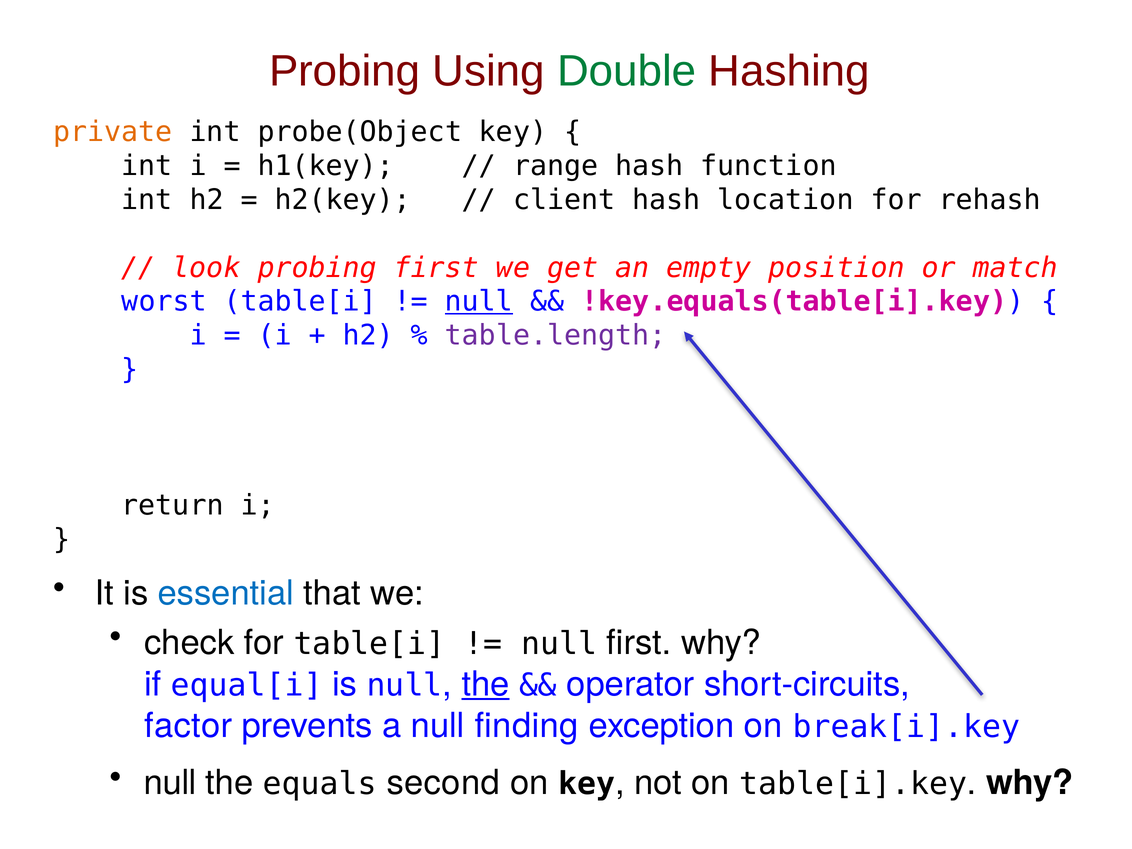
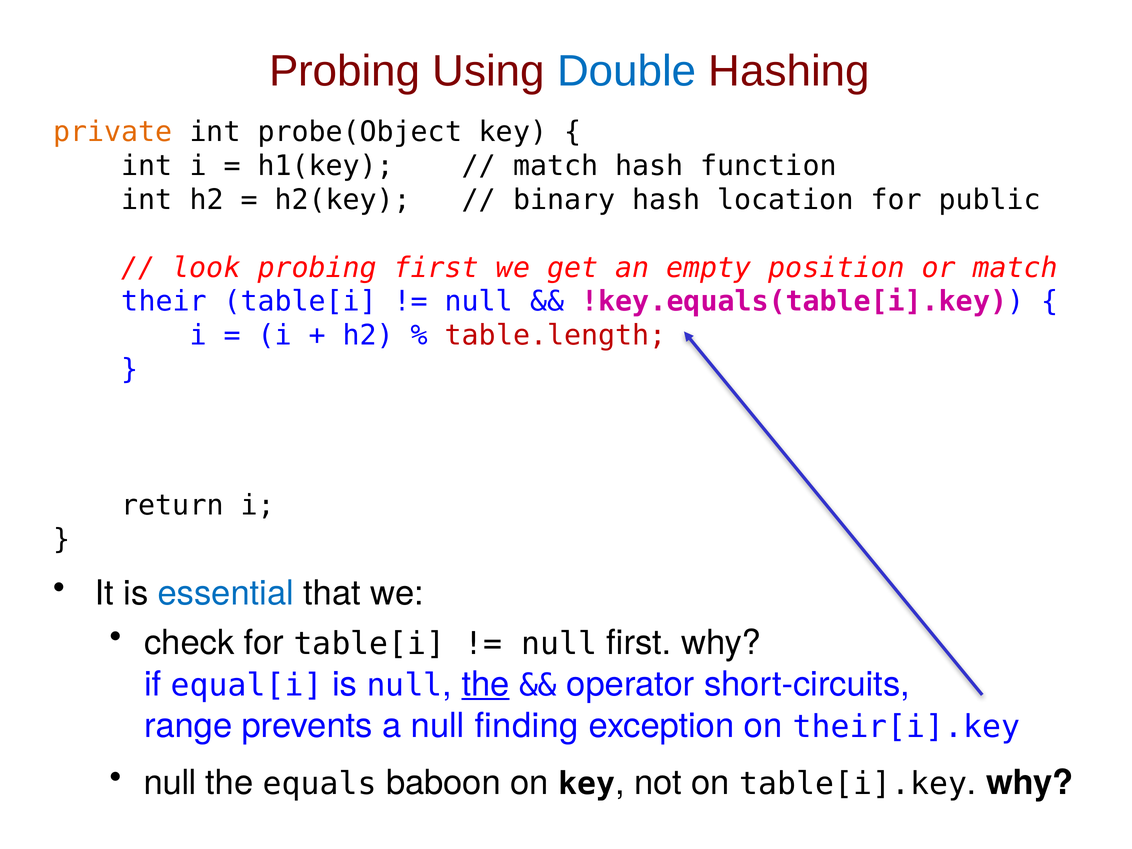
Double colour: green -> blue
range at (556, 166): range -> match
client: client -> binary
rehash: rehash -> public
worst: worst -> their
null at (479, 302) underline: present -> none
table.length colour: purple -> red
factor: factor -> range
break[i].key: break[i].key -> their[i].key
second: second -> baboon
